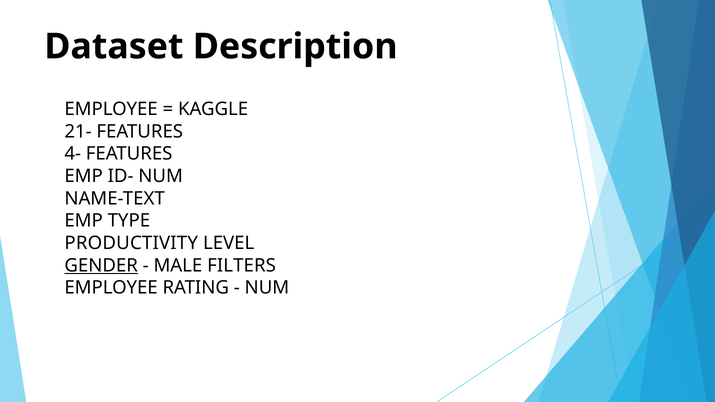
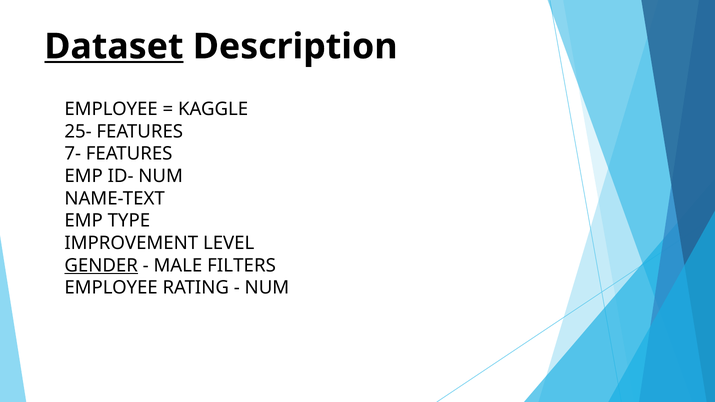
Dataset underline: none -> present
21-: 21- -> 25-
4-: 4- -> 7-
PRODUCTIVITY: PRODUCTIVITY -> IMPROVEMENT
